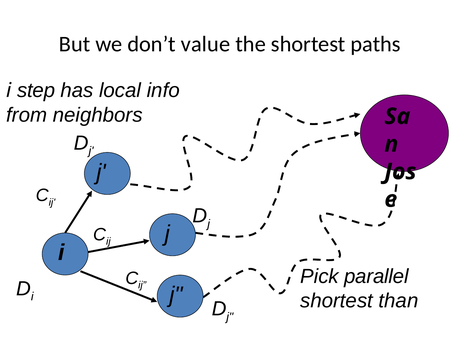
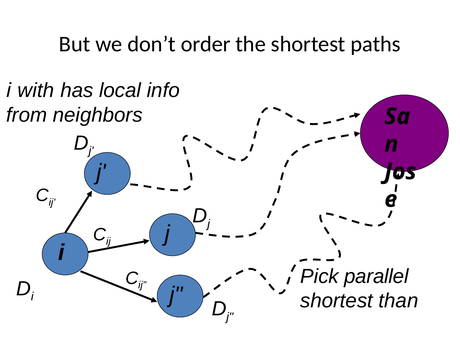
value: value -> order
step: step -> with
